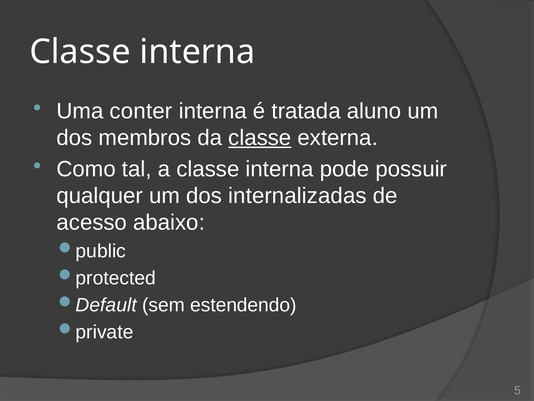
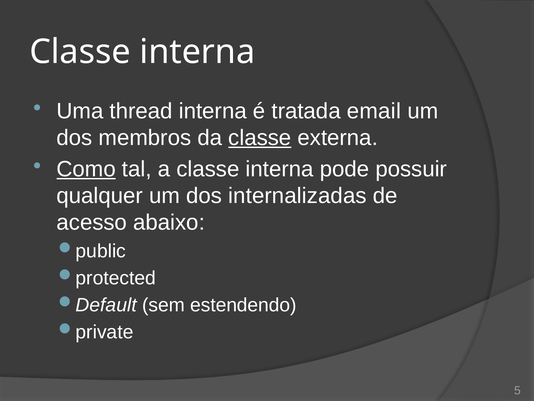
conter: conter -> thread
aluno: aluno -> email
Como underline: none -> present
